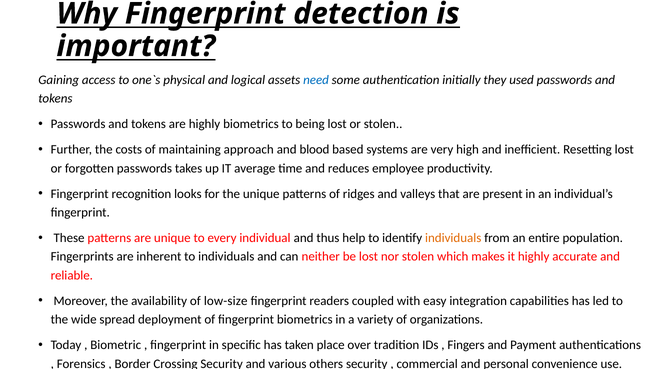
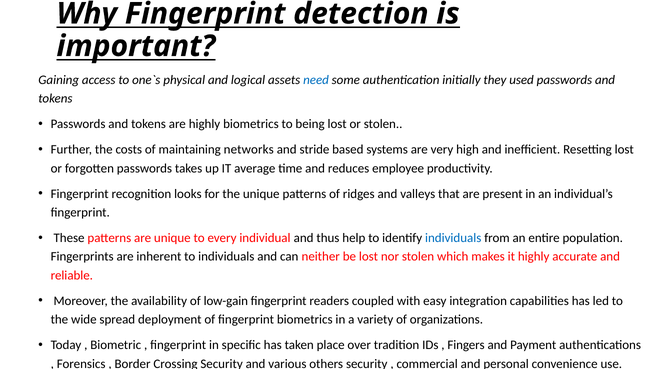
approach: approach -> networks
blood: blood -> stride
individuals at (453, 238) colour: orange -> blue
low-size: low-size -> low-gain
